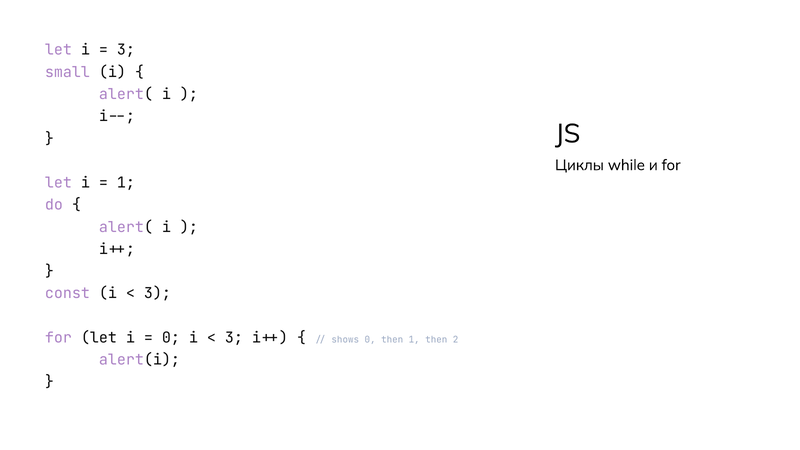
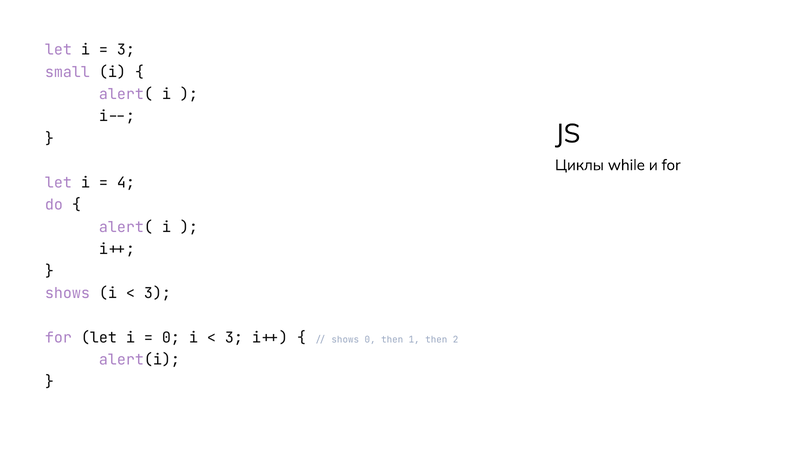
1 at (126, 183): 1 -> 4
const at (67, 293): const -> shows
